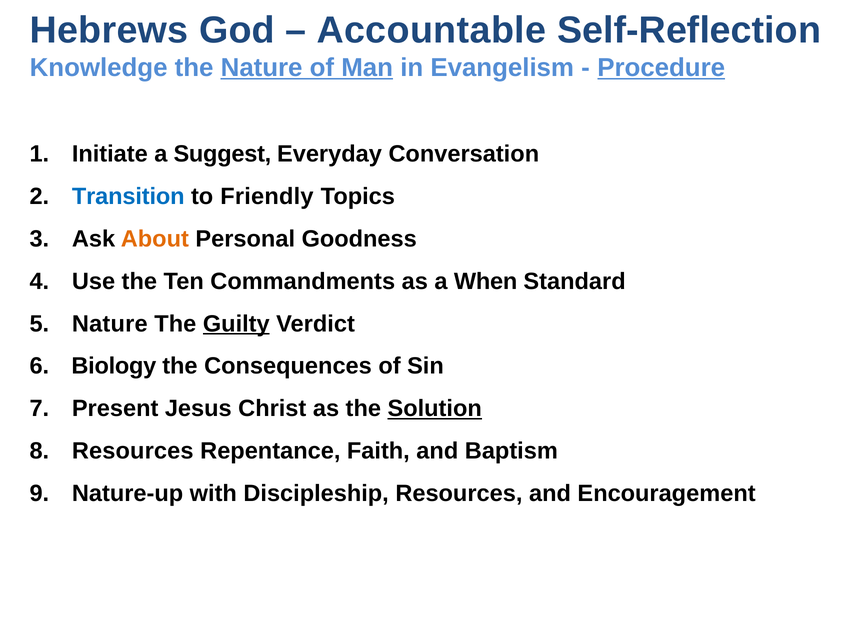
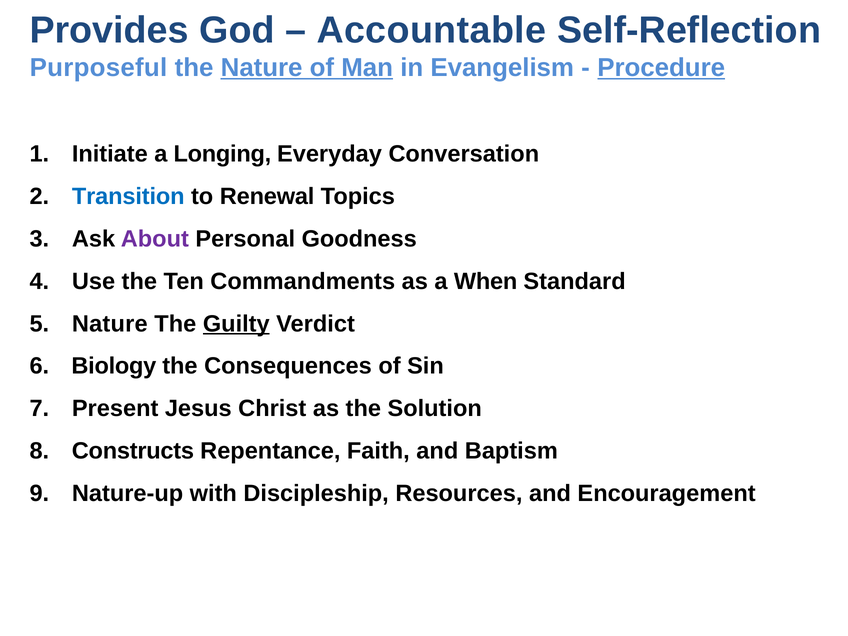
Hebrews: Hebrews -> Provides
Knowledge: Knowledge -> Purposeful
Suggest: Suggest -> Longing
Friendly: Friendly -> Renewal
About colour: orange -> purple
Solution underline: present -> none
Resources at (133, 451): Resources -> Constructs
